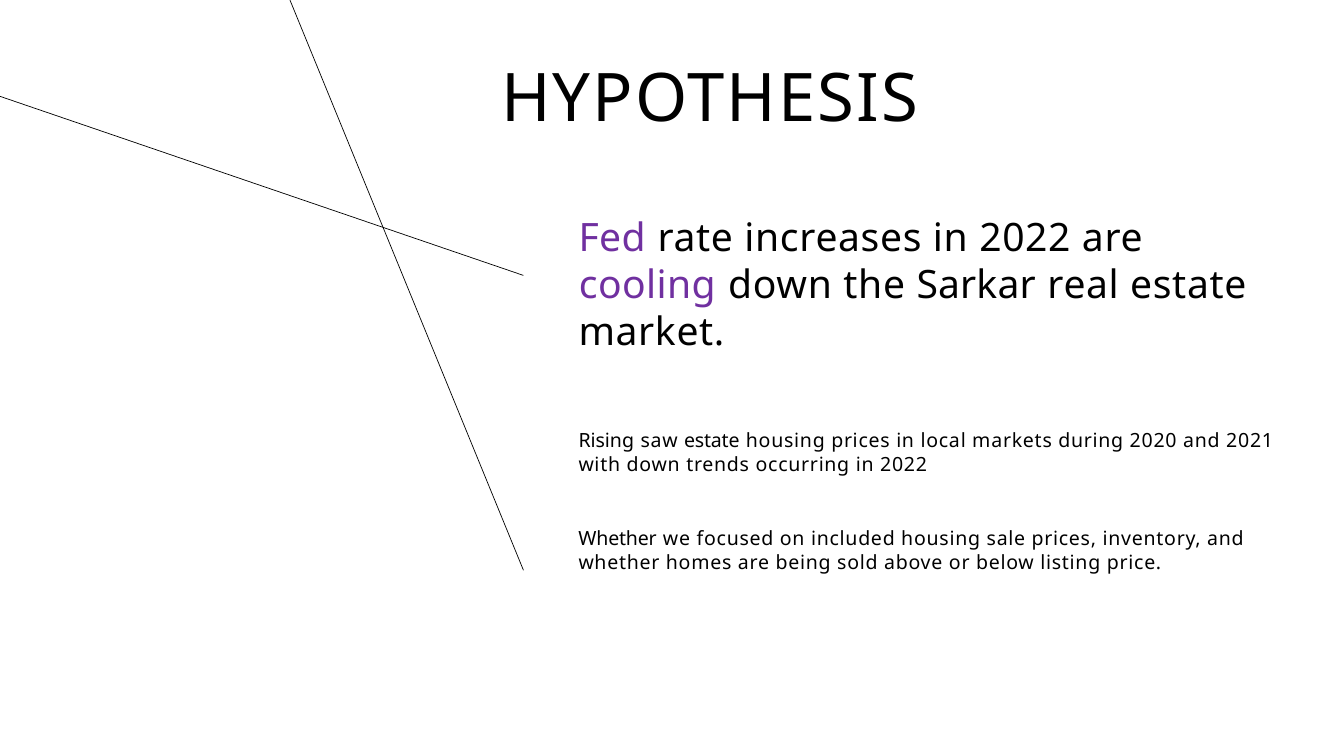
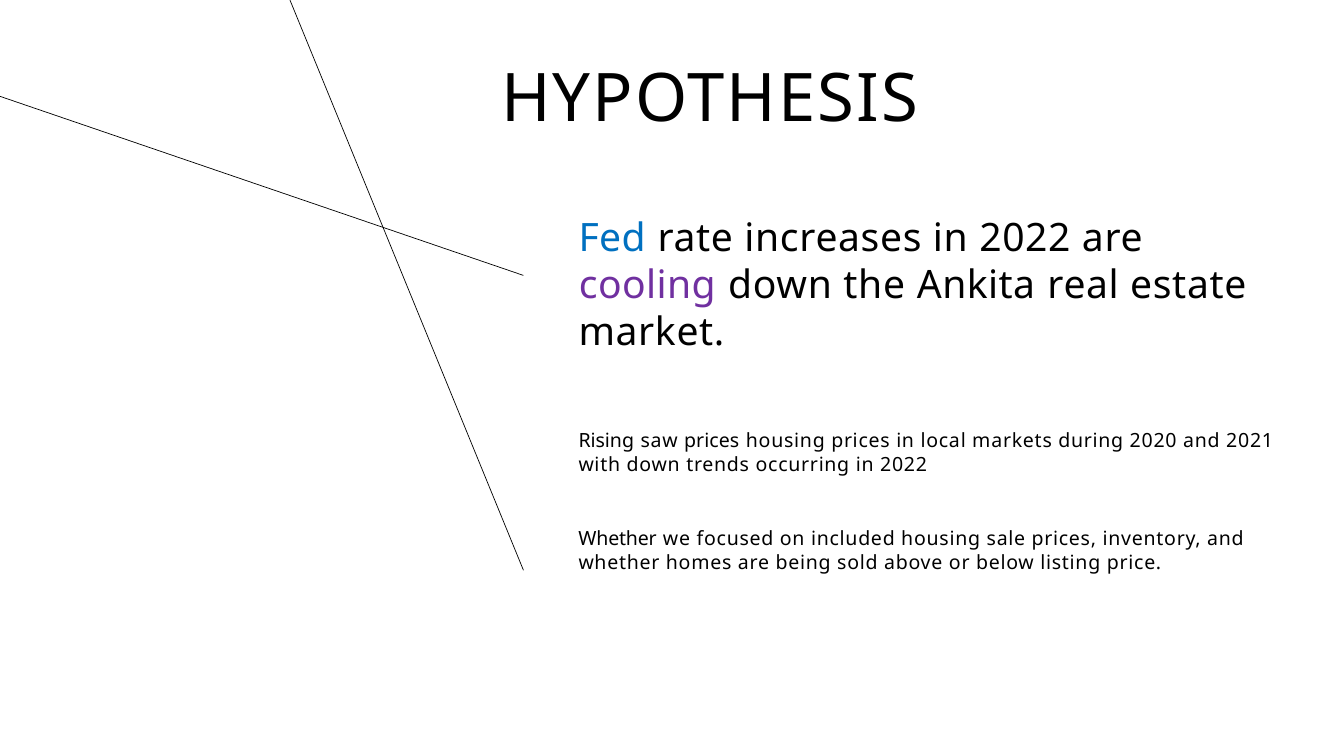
Fed colour: purple -> blue
Sarkar: Sarkar -> Ankita
saw estate: estate -> prices
